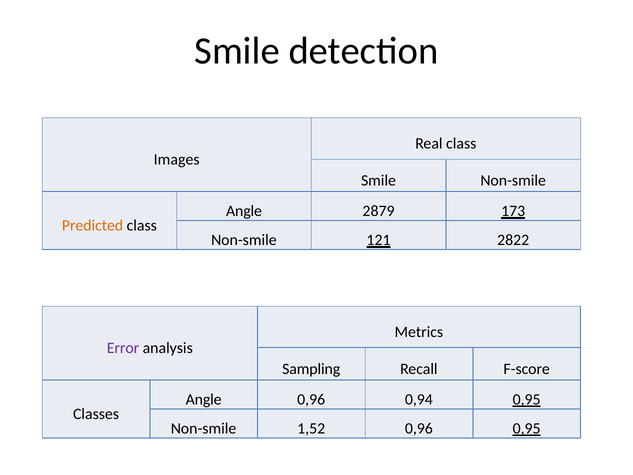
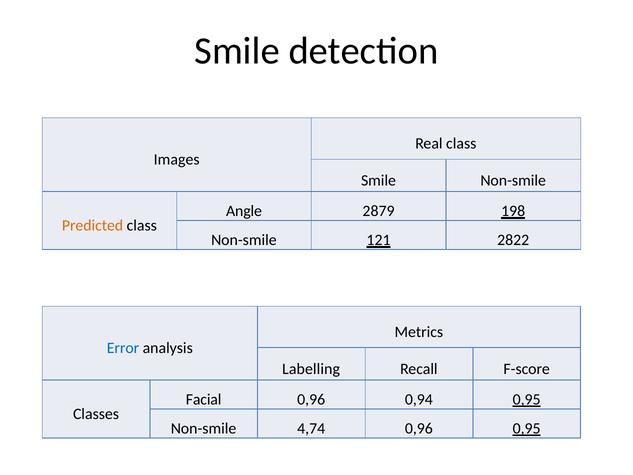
173: 173 -> 198
Error colour: purple -> blue
Sampling: Sampling -> Labelling
Angle at (204, 399): Angle -> Facial
1,52: 1,52 -> 4,74
